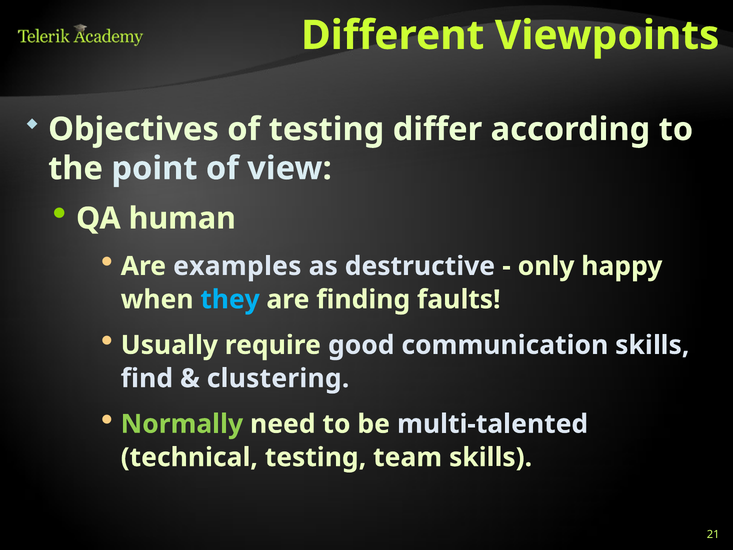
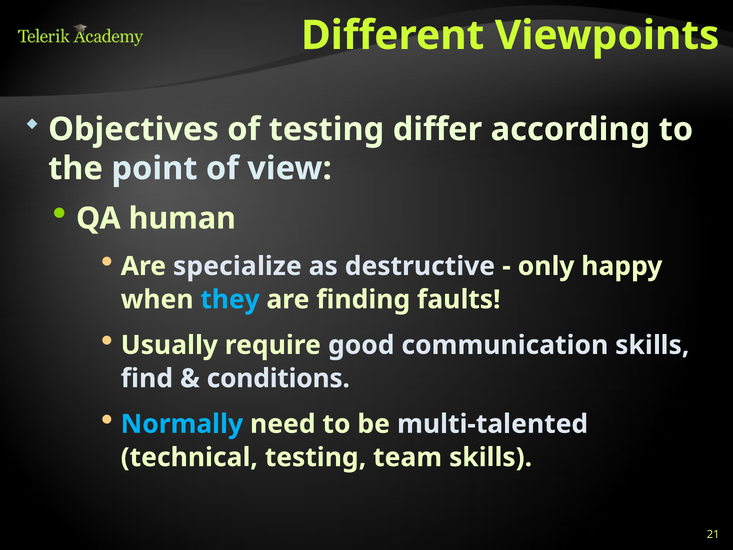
examples: examples -> specialize
clustering: clustering -> conditions
Normally colour: light green -> light blue
